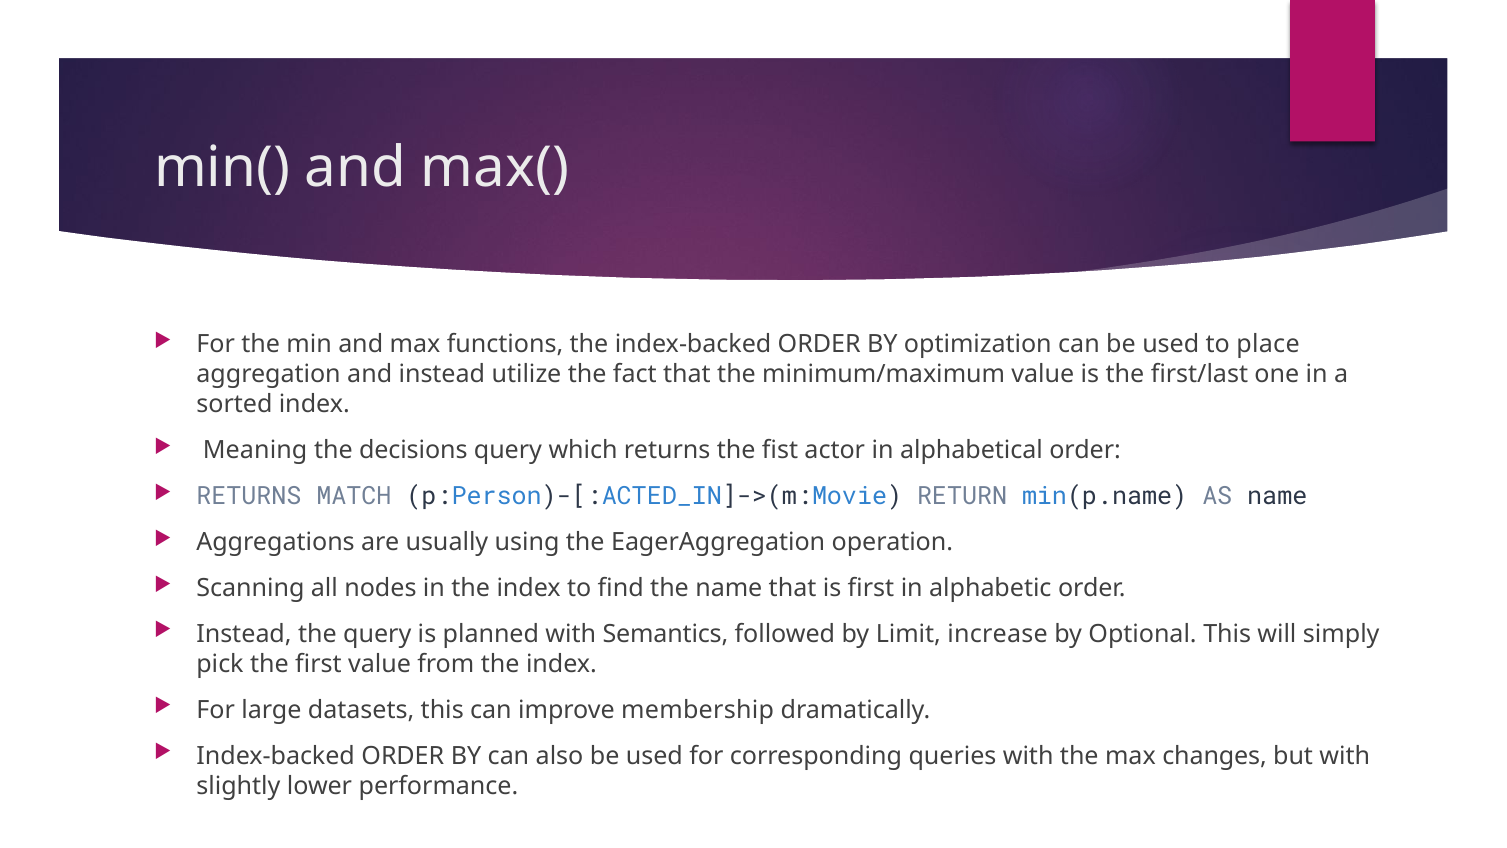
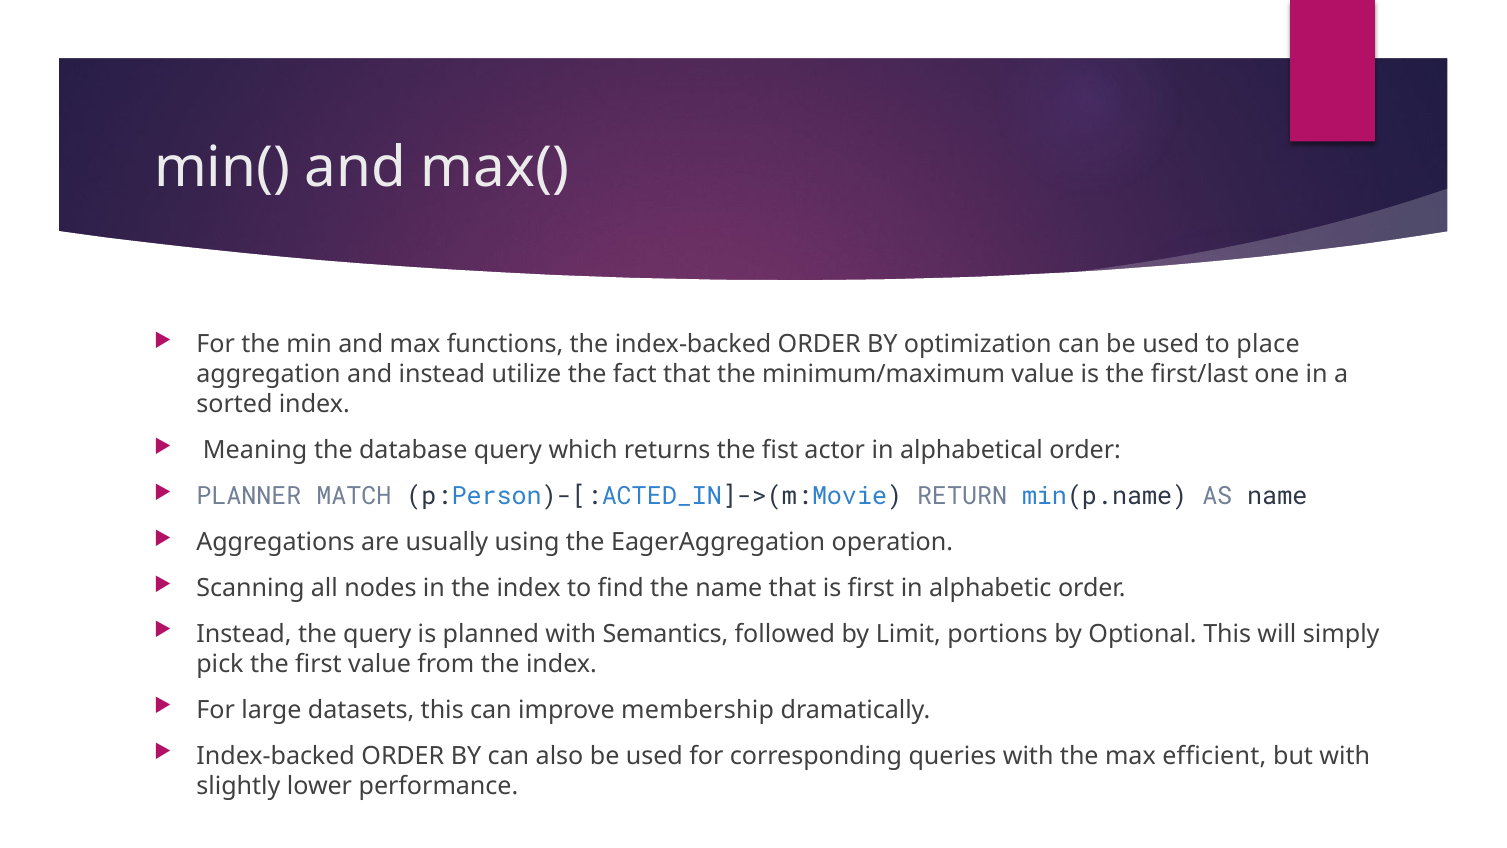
decisions: decisions -> database
RETURNS at (249, 496): RETURNS -> PLANNER
increase: increase -> portions
changes: changes -> efficient
